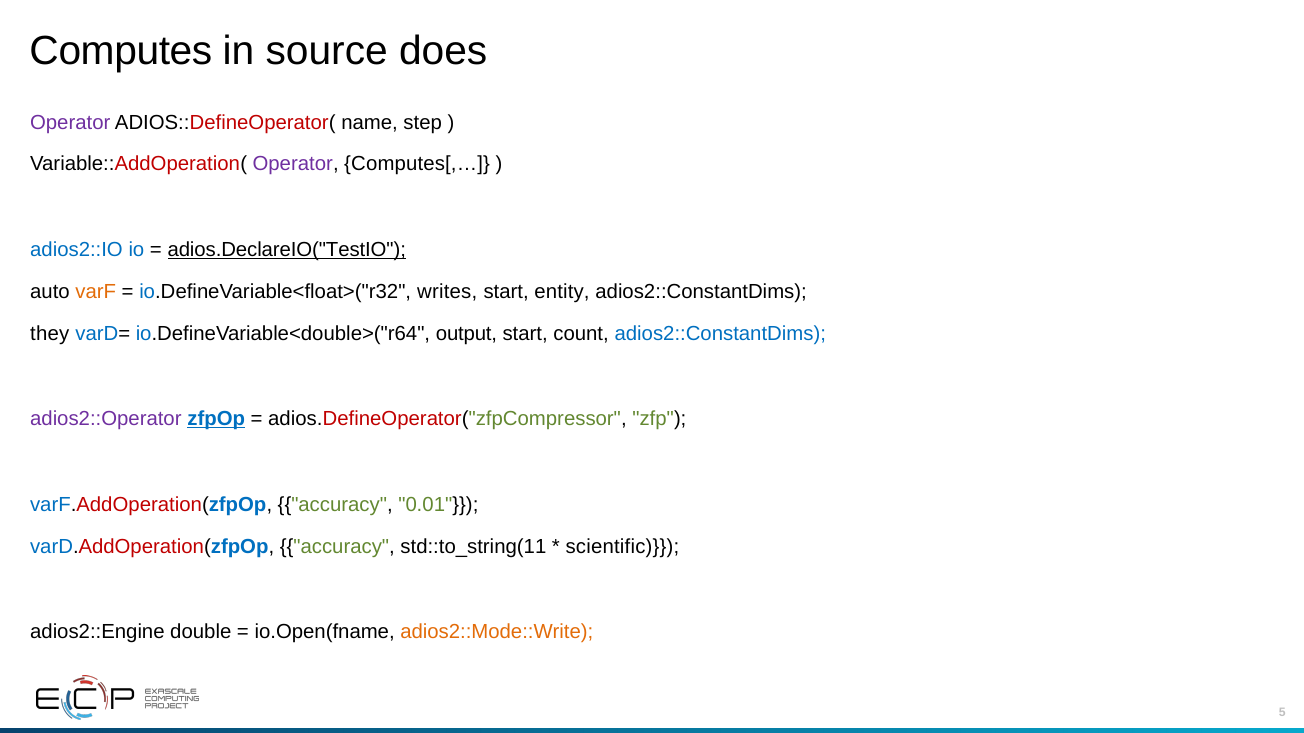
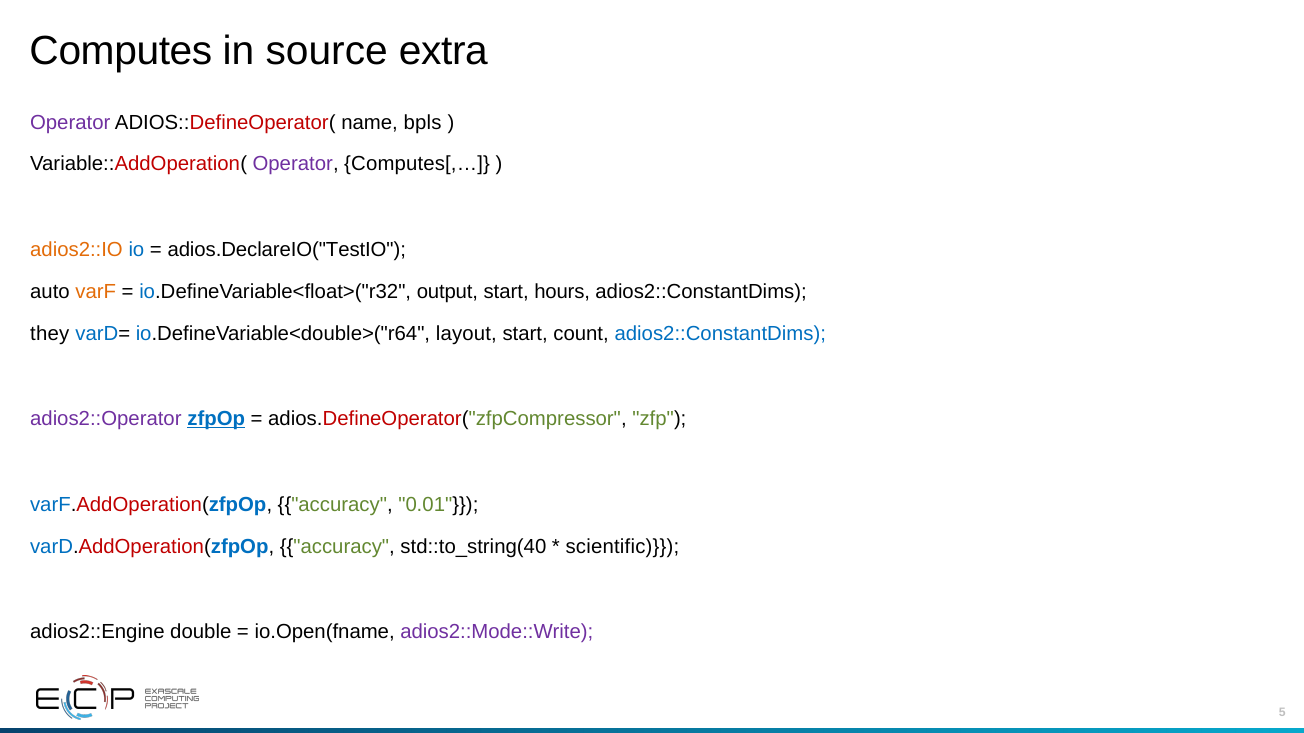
does: does -> extra
step: step -> bpls
adios2::IO colour: blue -> orange
adios.DeclareIO("TestIO underline: present -> none
writes: writes -> output
entity: entity -> hours
output: output -> layout
std::to_string(11: std::to_string(11 -> std::to_string(40
adios2::Mode::Write colour: orange -> purple
